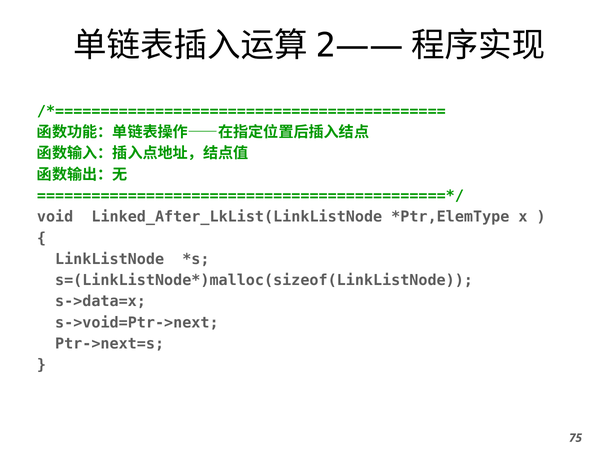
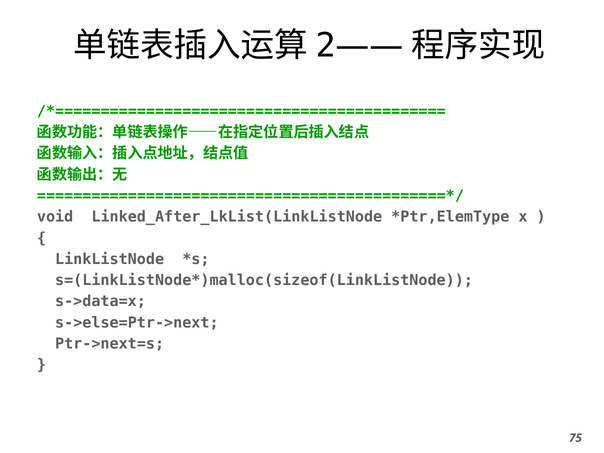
s->void=Ptr->next: s->void=Ptr->next -> s->else=Ptr->next
